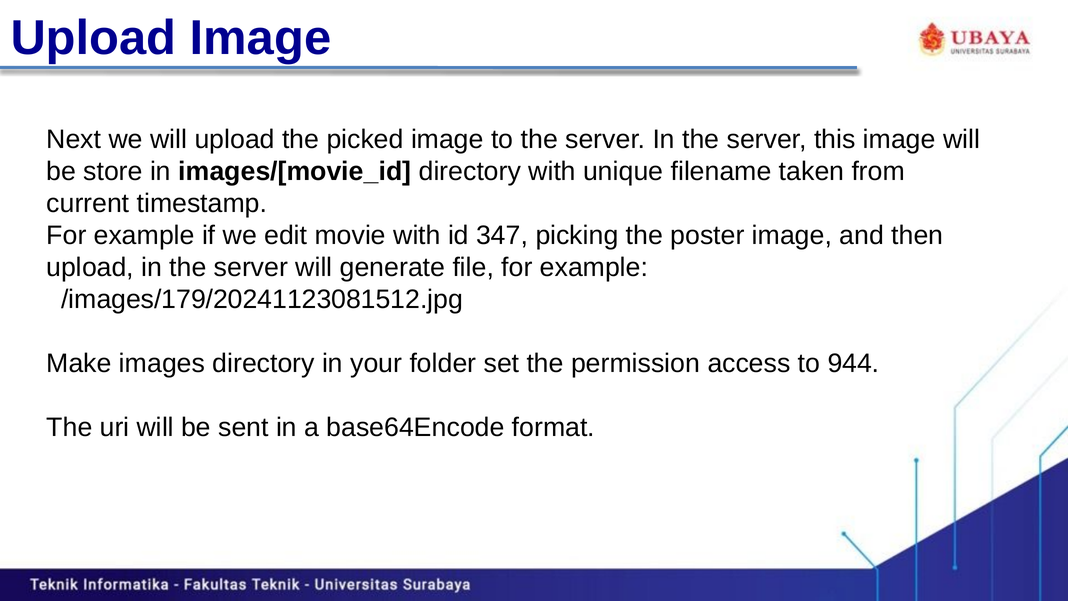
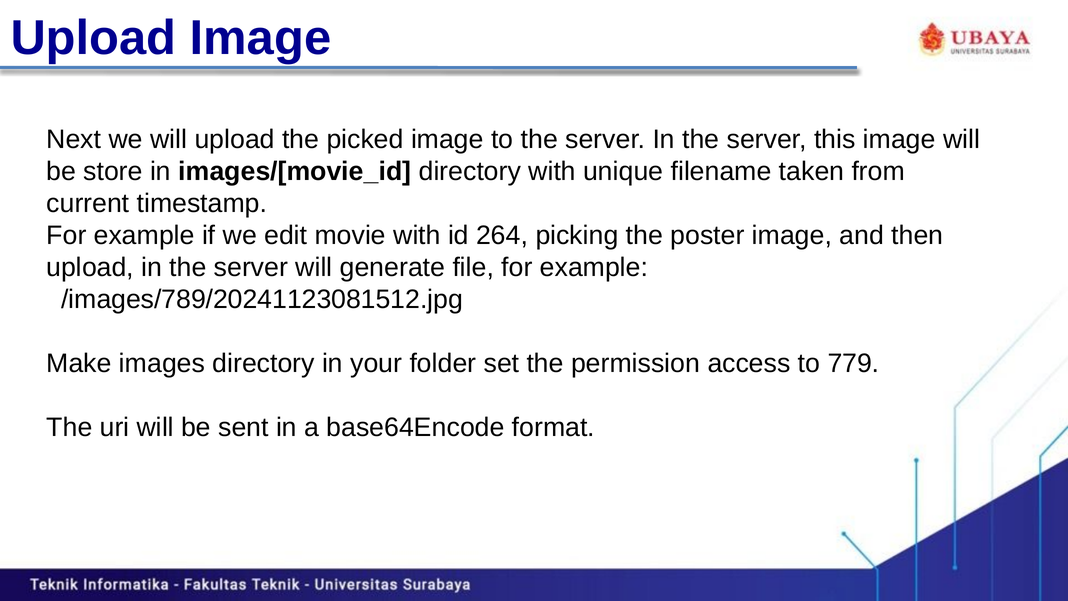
347: 347 -> 264
/images/179/20241123081512.jpg: /images/179/20241123081512.jpg -> /images/789/20241123081512.jpg
944: 944 -> 779
